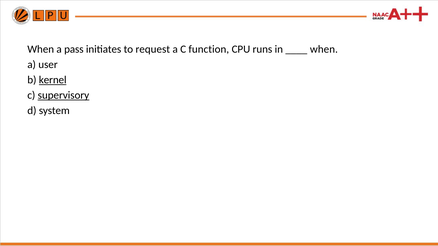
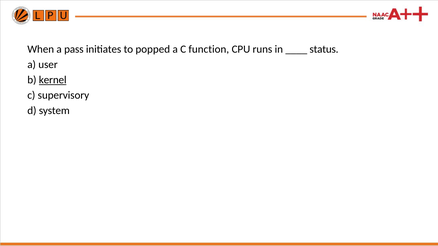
request: request -> popped
when at (324, 49): when -> status
supervisory underline: present -> none
